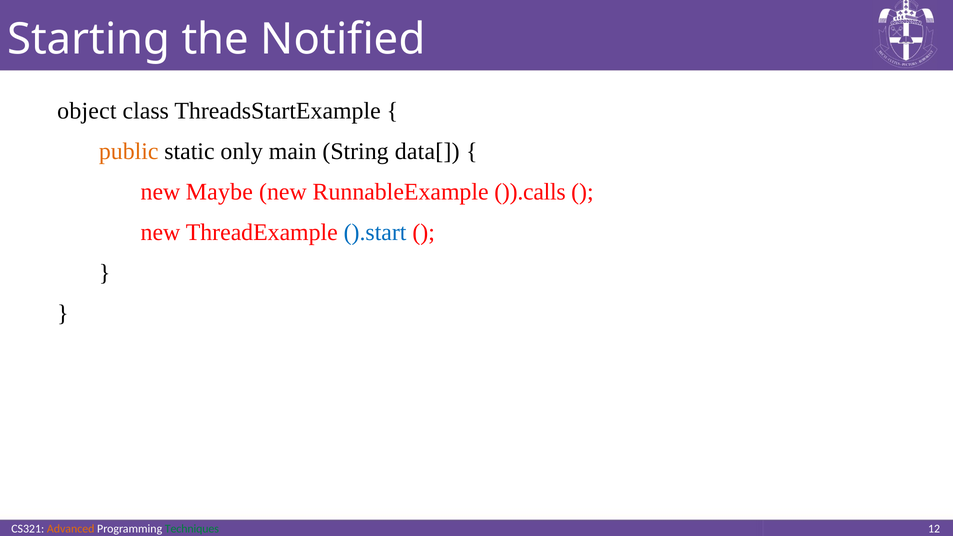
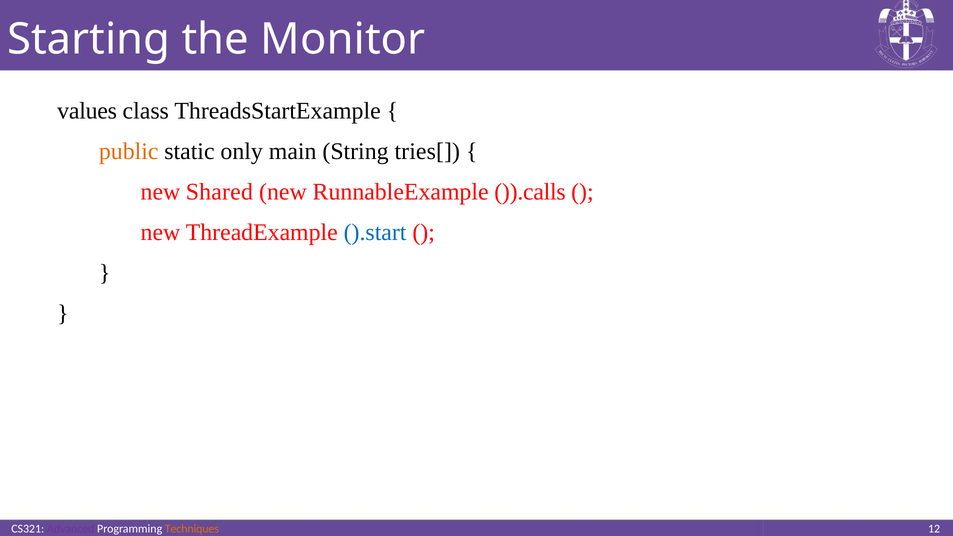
Notified: Notified -> Monitor
object: object -> values
data[: data[ -> tries[
Maybe: Maybe -> Shared
Advanced colour: orange -> purple
Techniques colour: green -> orange
